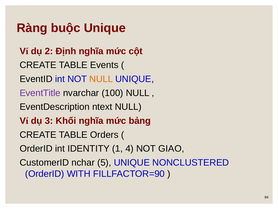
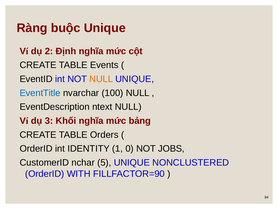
EventTitle colour: purple -> blue
4: 4 -> 0
GIAO: GIAO -> JOBS
